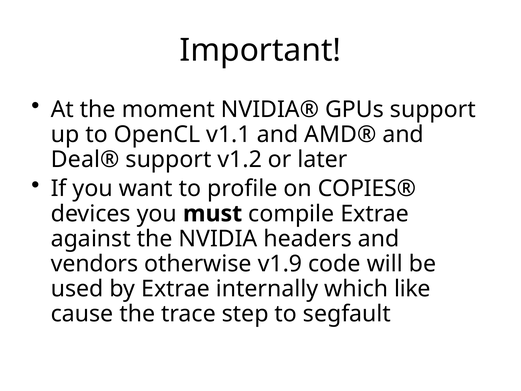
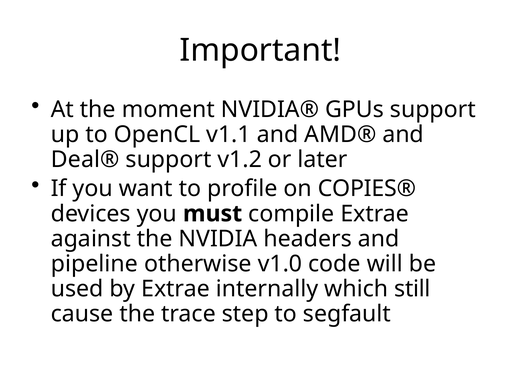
vendors: vendors -> pipeline
v1.9: v1.9 -> v1.0
like: like -> still
